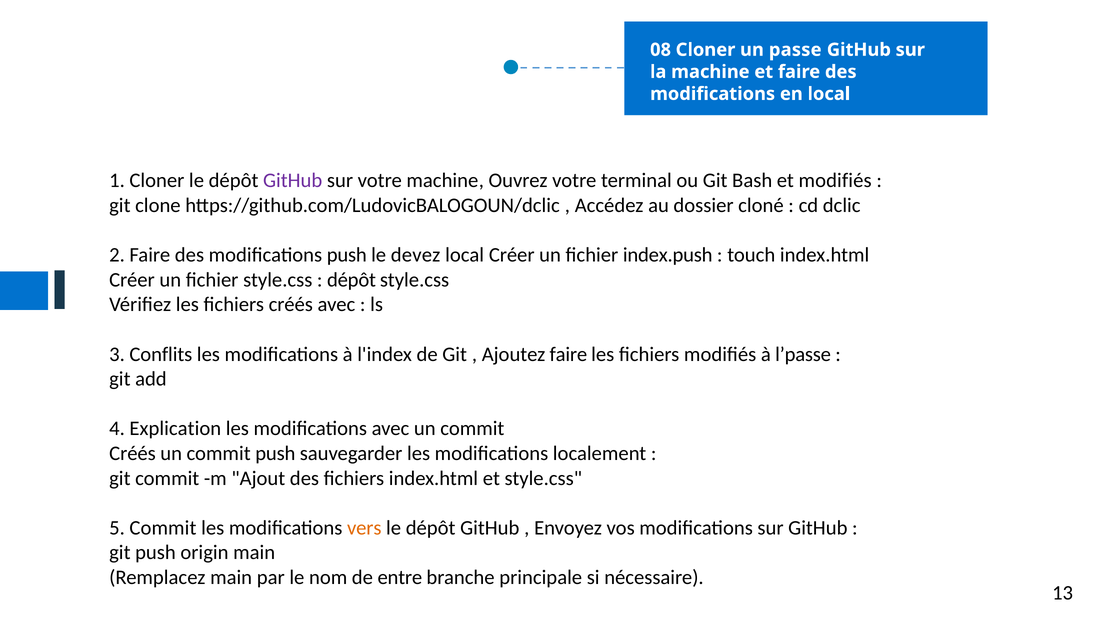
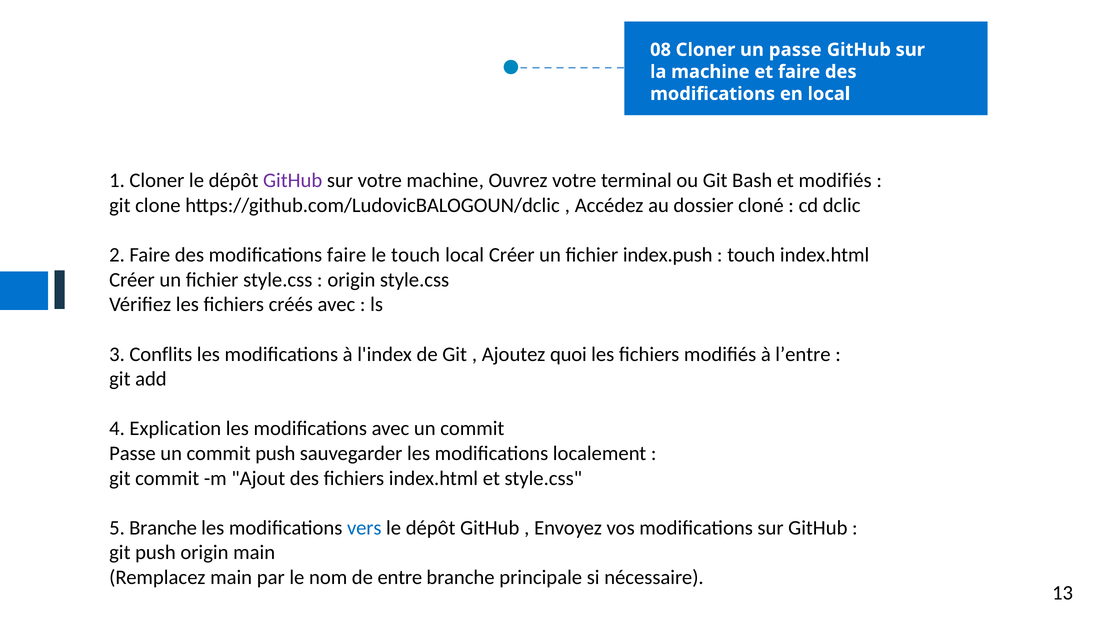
modifications push: push -> faire
le devez: devez -> touch
dépôt at (352, 280): dépôt -> origin
Ajoutez faire: faire -> quoi
l’passe: l’passe -> l’entre
Créés at (132, 453): Créés -> Passe
5 Commit: Commit -> Branche
vers colour: orange -> blue
